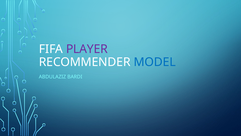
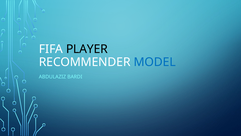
PLAYER colour: purple -> black
